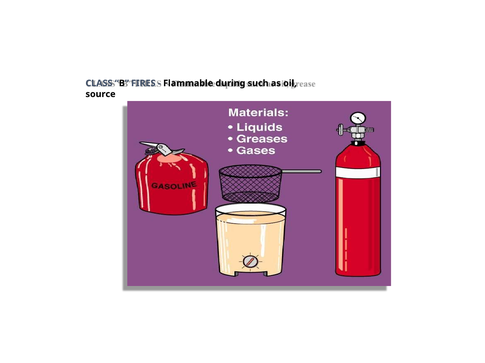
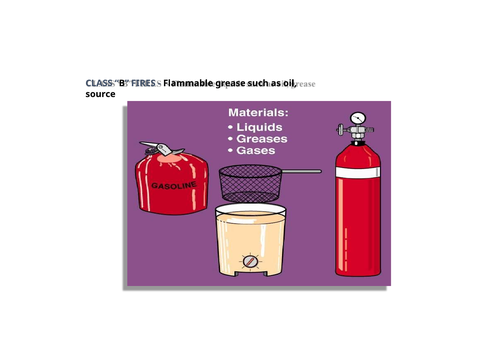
during: during -> grease
